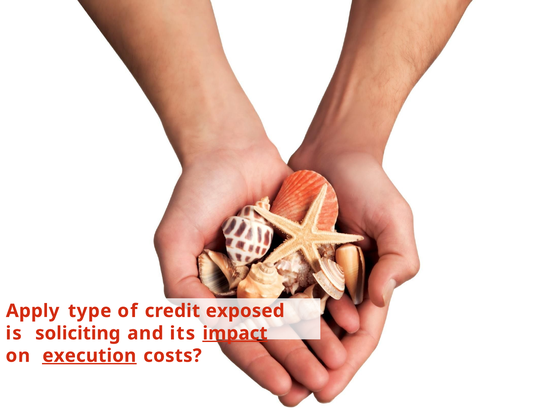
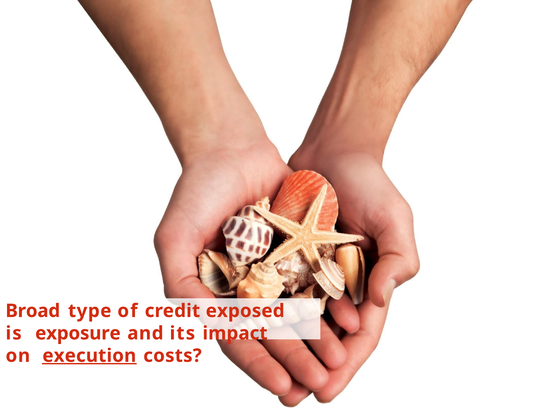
Apply: Apply -> Broad
soliciting: soliciting -> exposure
impact underline: present -> none
